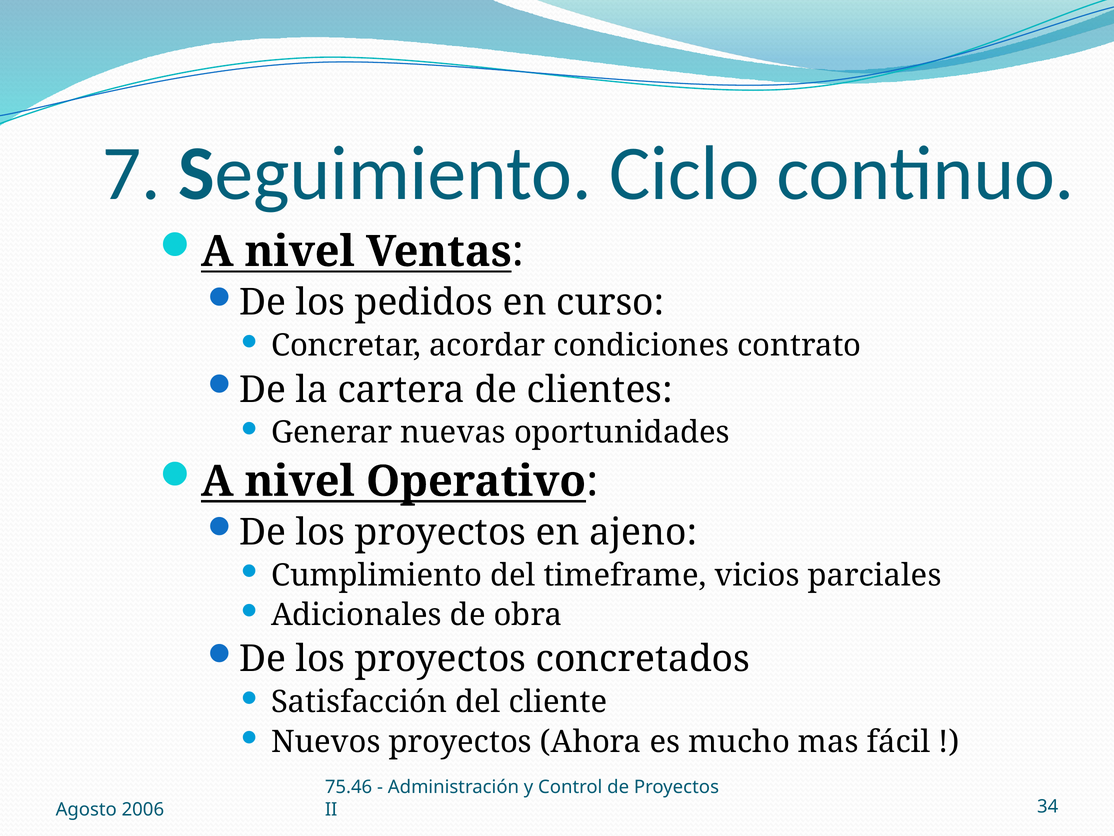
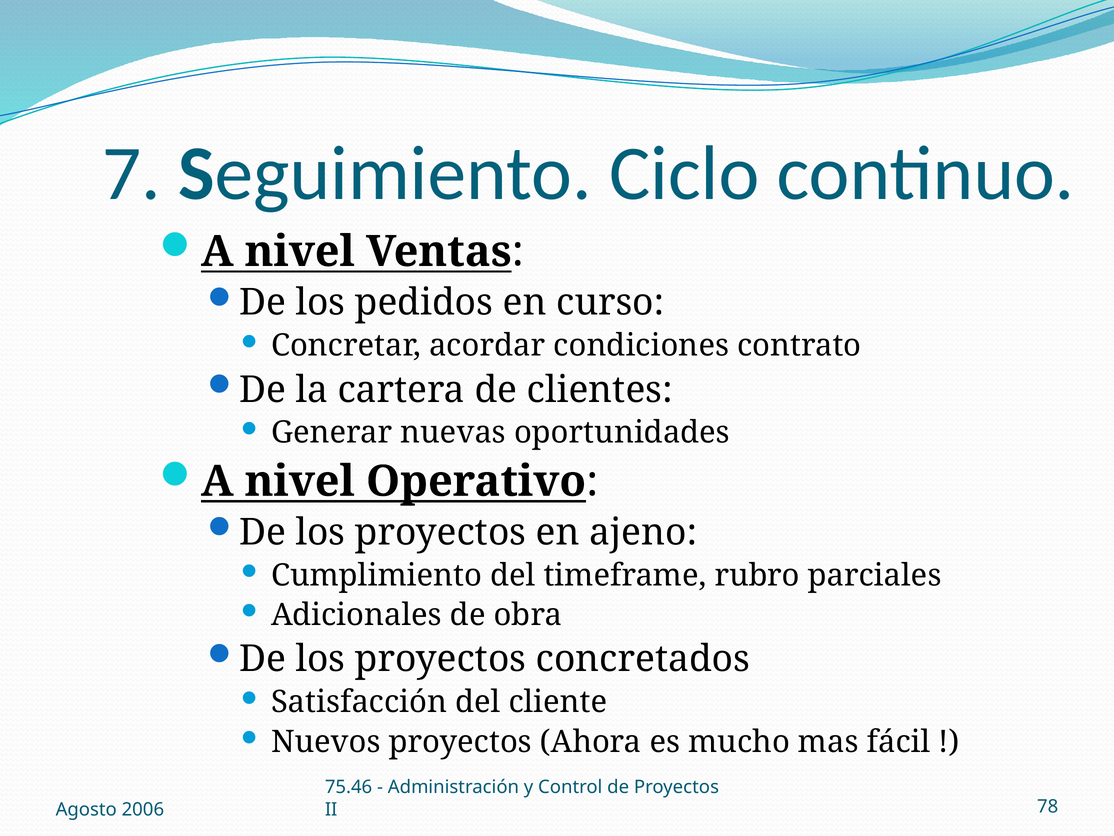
vicios: vicios -> rubro
34: 34 -> 78
